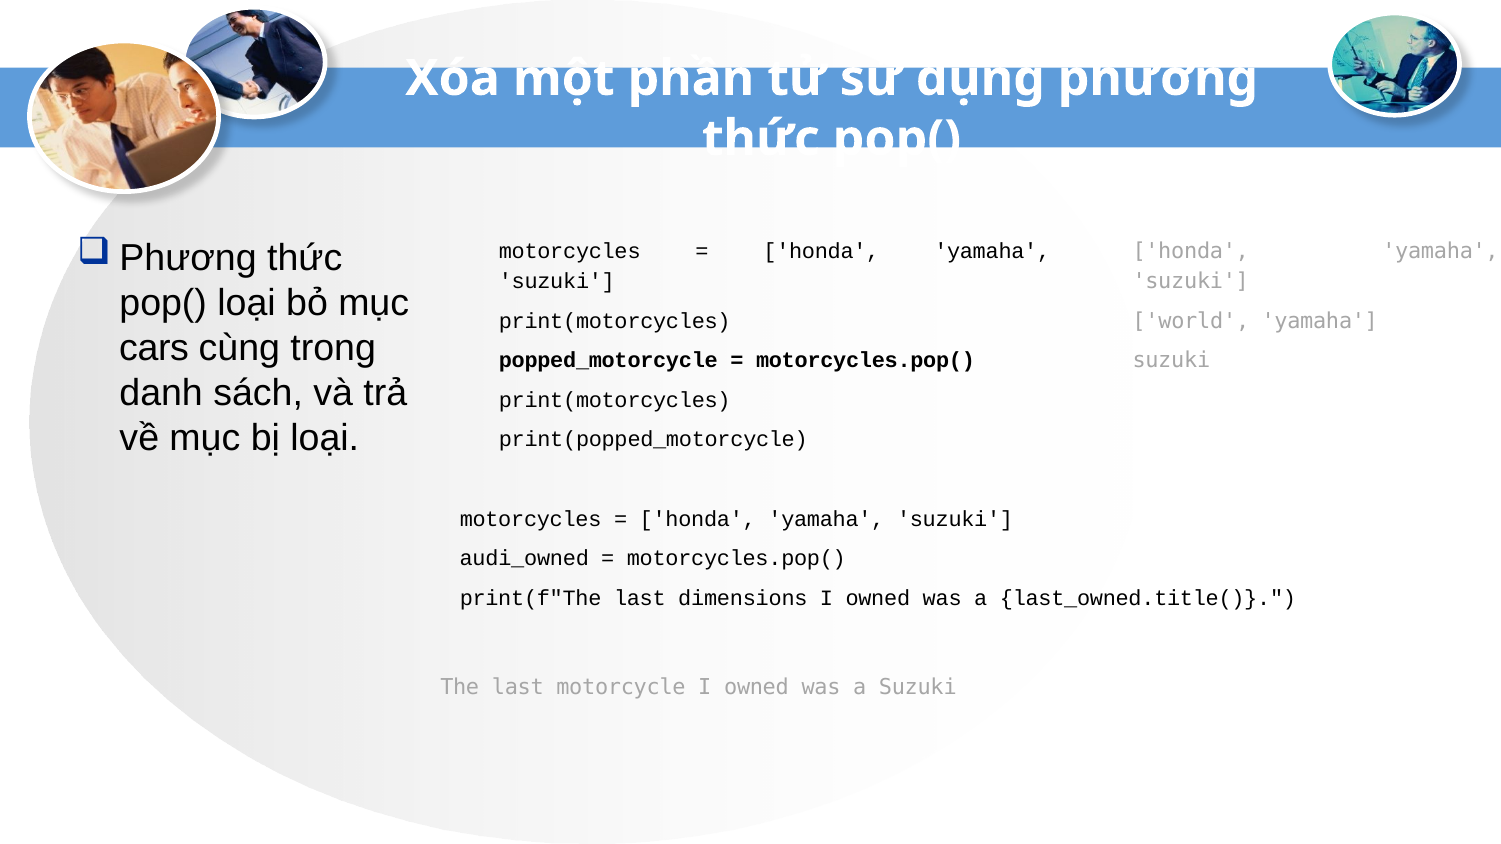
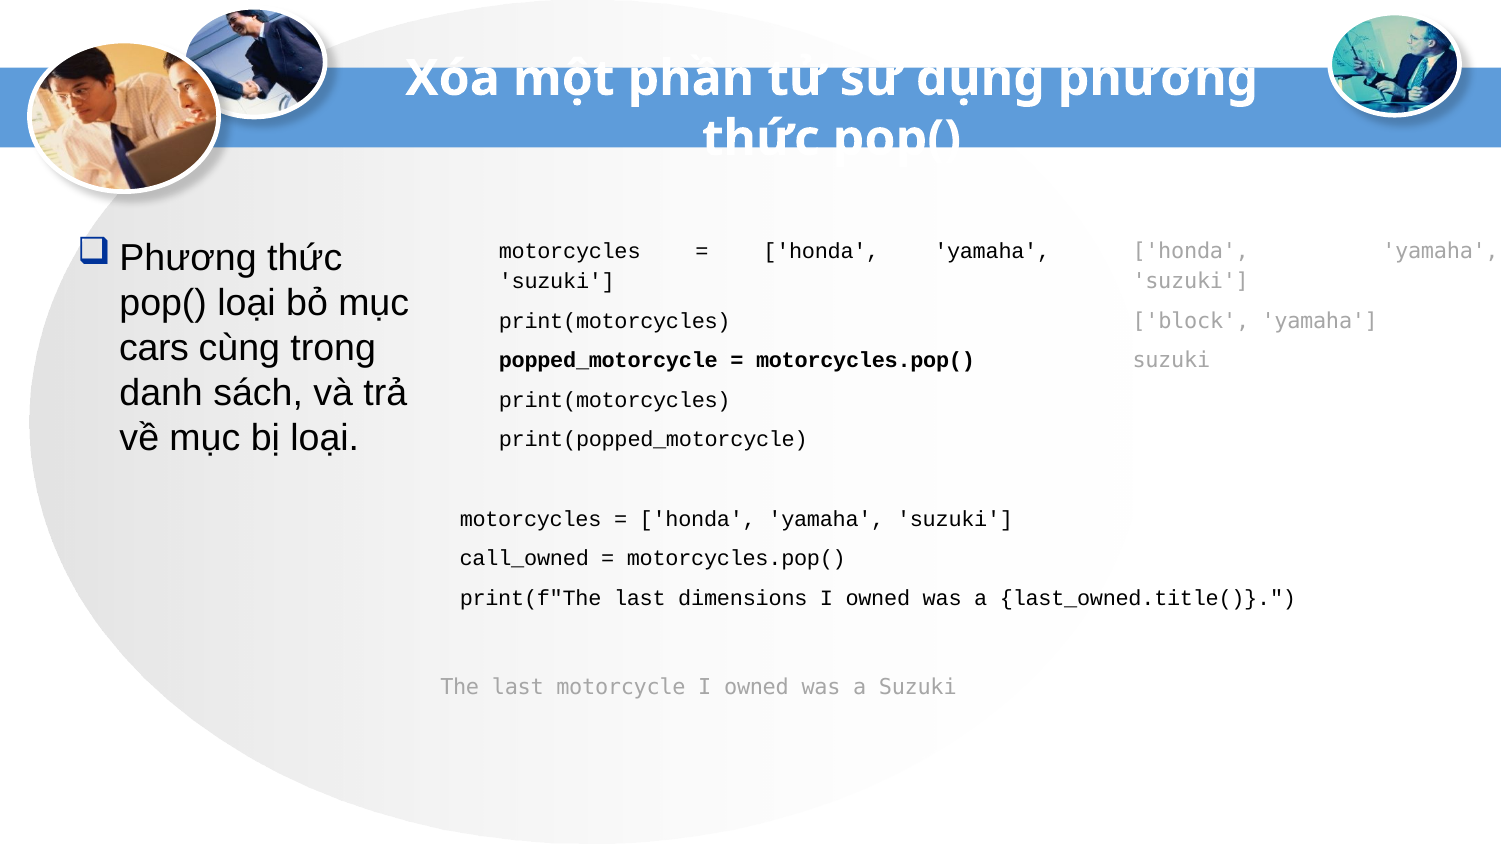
world: world -> block
audi_owned: audi_owned -> call_owned
